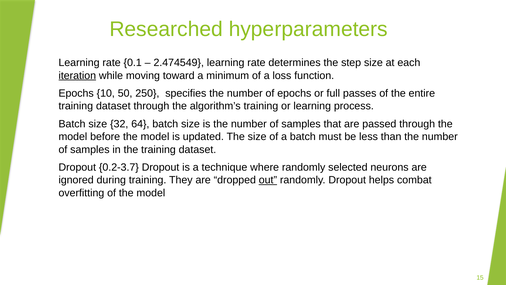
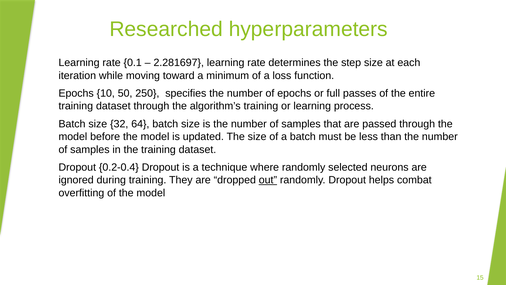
2.474549: 2.474549 -> 2.281697
iteration underline: present -> none
0.2-3.7: 0.2-3.7 -> 0.2-0.4
